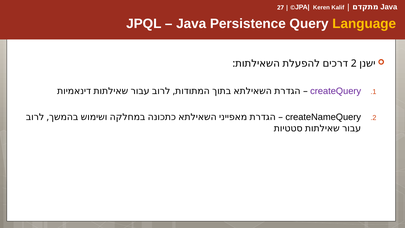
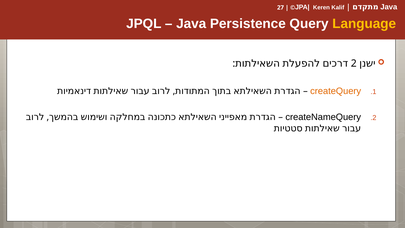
createQuery colour: purple -> orange
